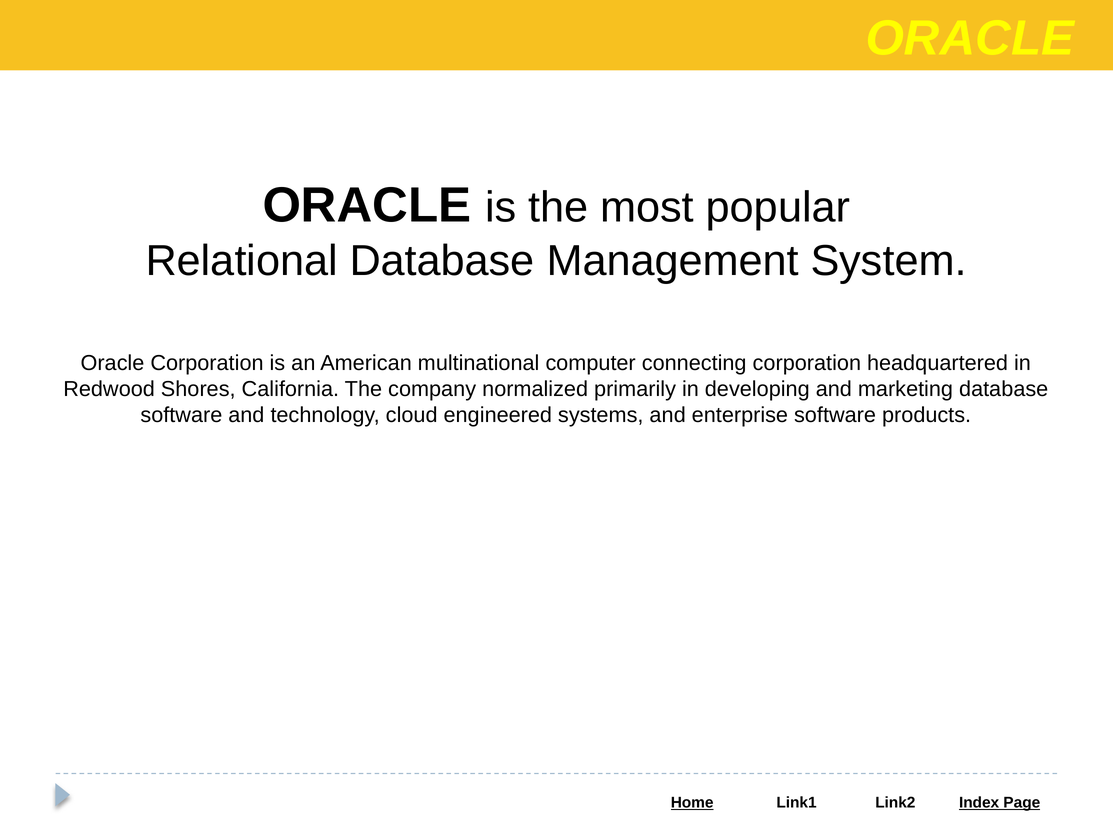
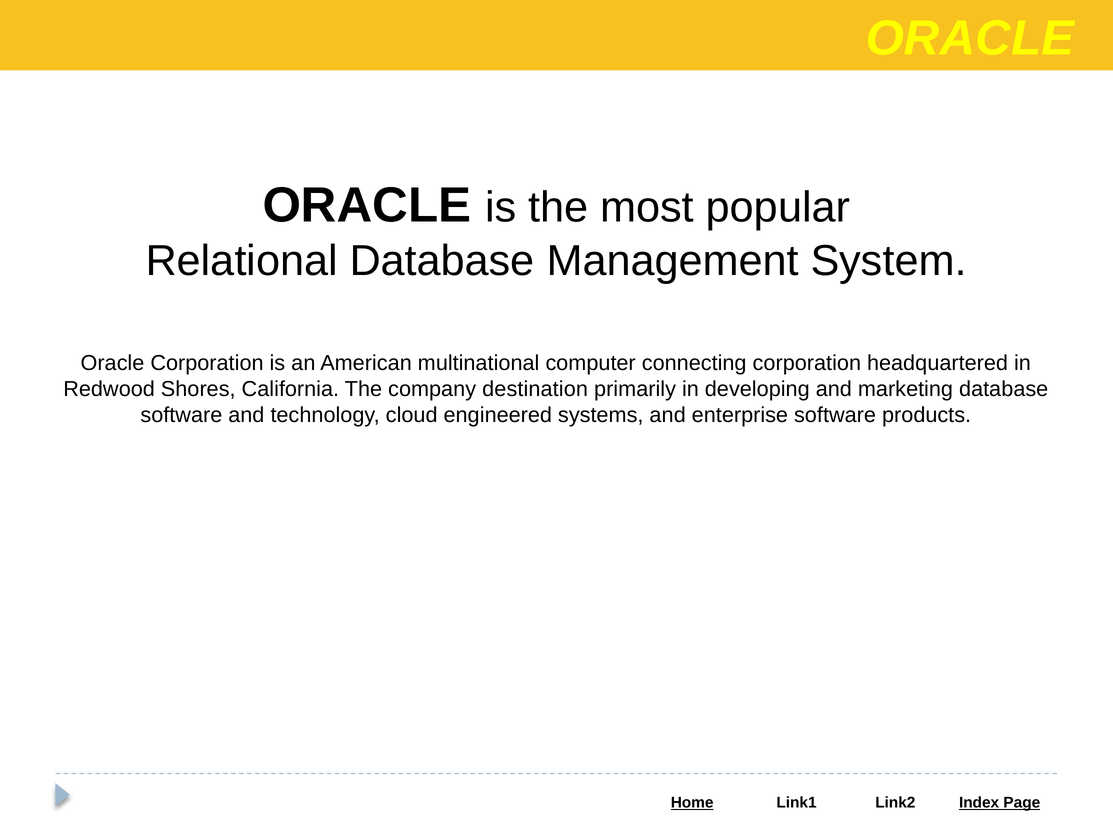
normalized: normalized -> destination
